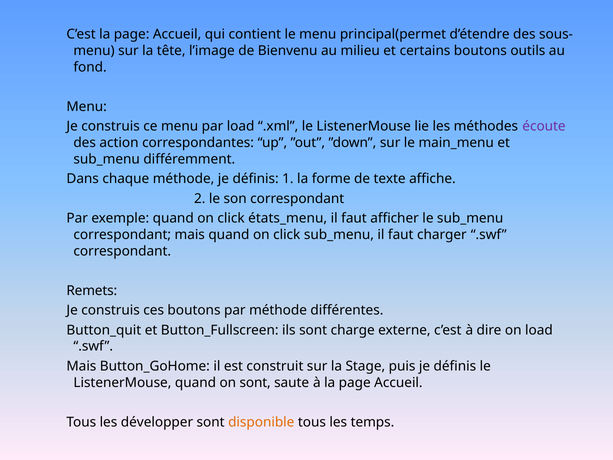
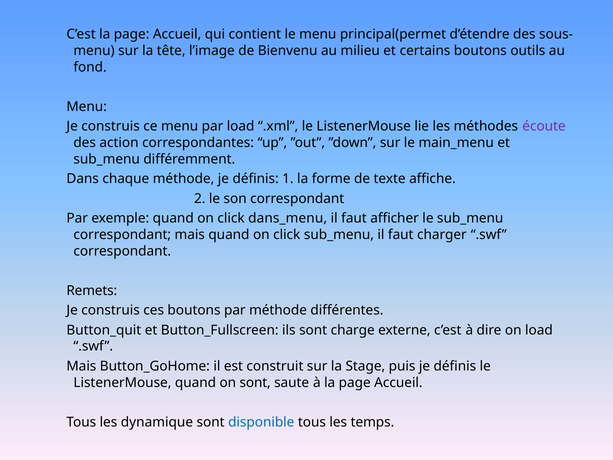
états_menu: états_menu -> dans_menu
développer: développer -> dynamique
disponible colour: orange -> blue
